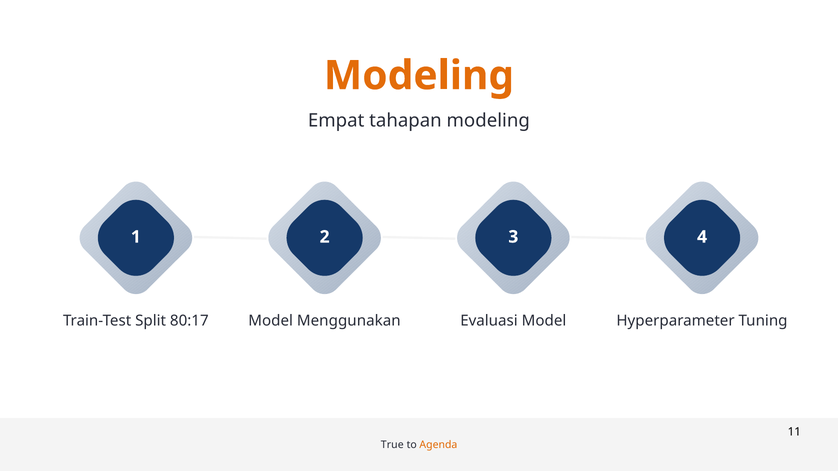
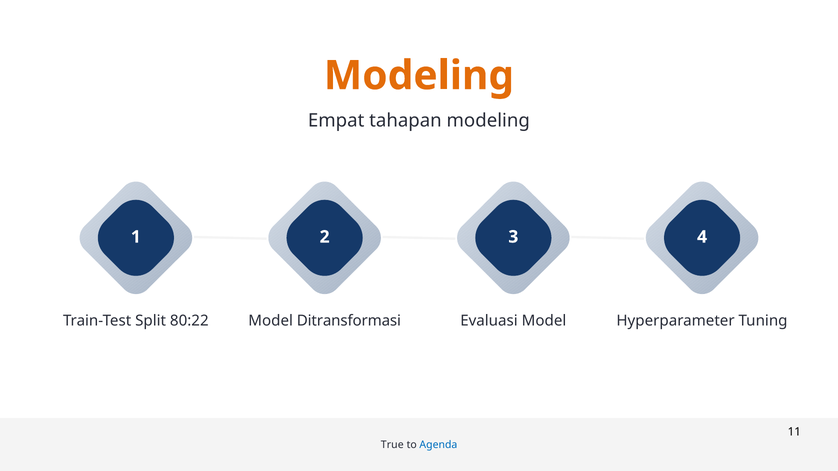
80:17: 80:17 -> 80:22
Menggunakan: Menggunakan -> Ditransformasi
Agenda colour: orange -> blue
